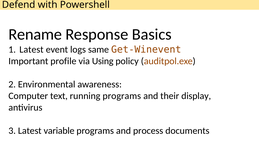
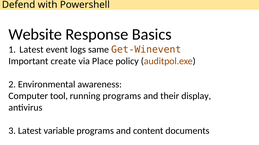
Rename: Rename -> Website
profile: profile -> create
Using: Using -> Place
text: text -> tool
process: process -> content
